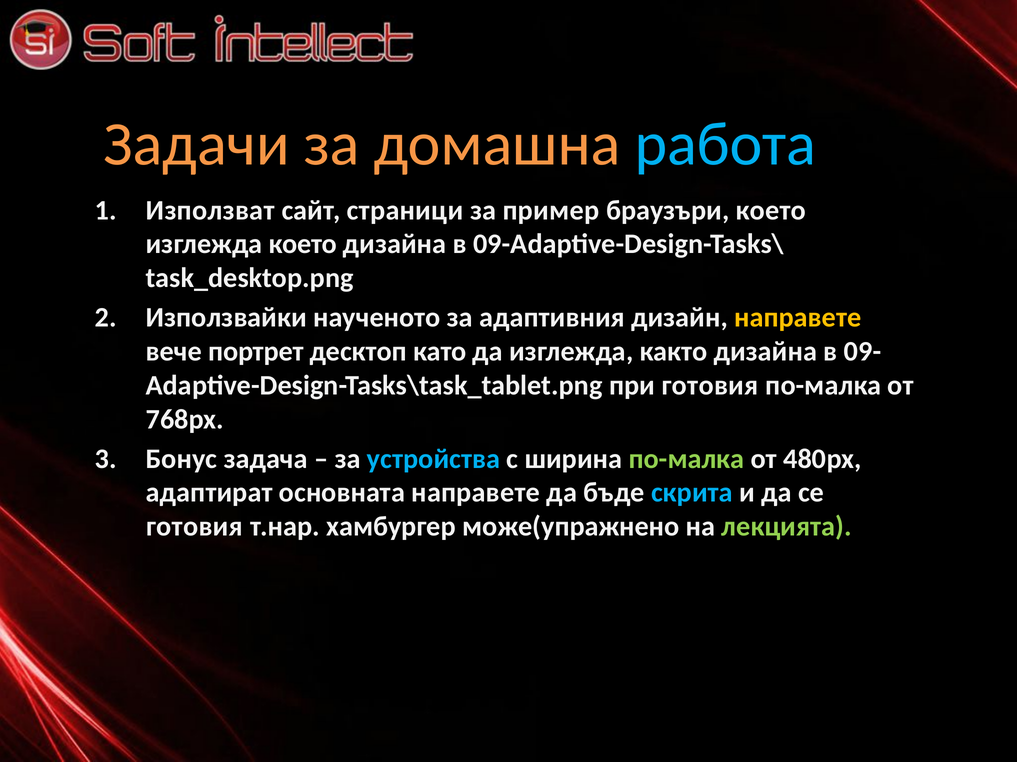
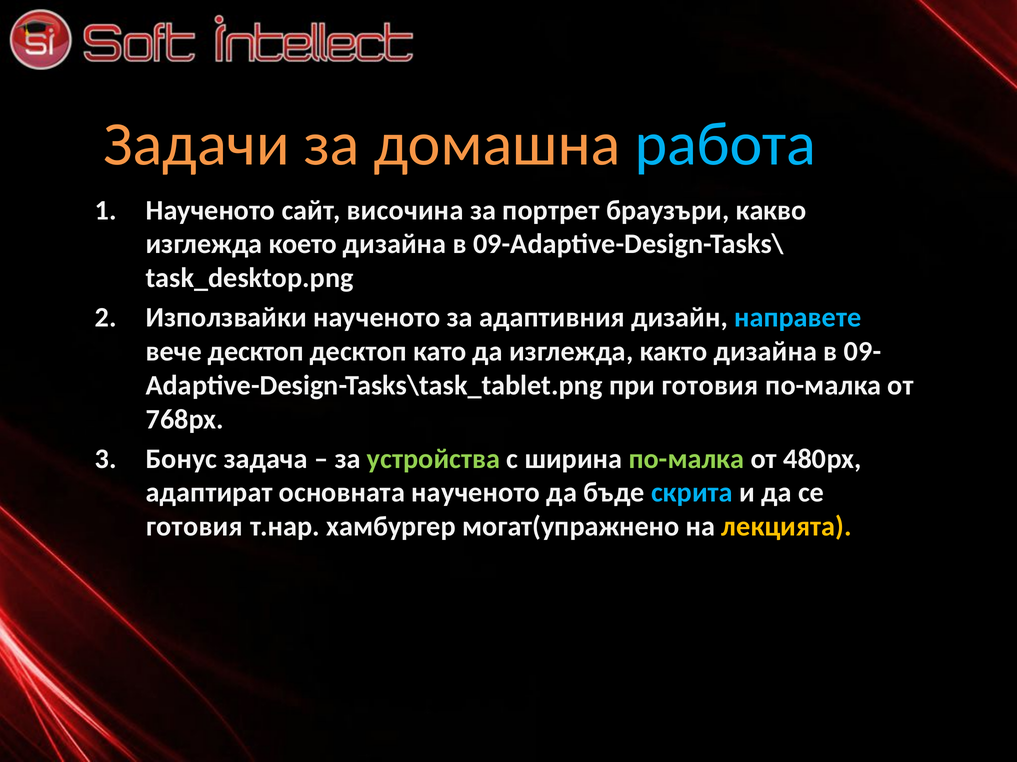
Използват at (210, 210): Използват -> Наученото
страници: страници -> височина
пример: пример -> портрет
браузъри което: което -> какво
направете at (798, 318) colour: yellow -> light blue
вече портрет: портрет -> десктоп
устройства colour: light blue -> light green
основната направете: направете -> наученото
може(упражнено: може(упражнено -> могат(упражнено
лекцията colour: light green -> yellow
